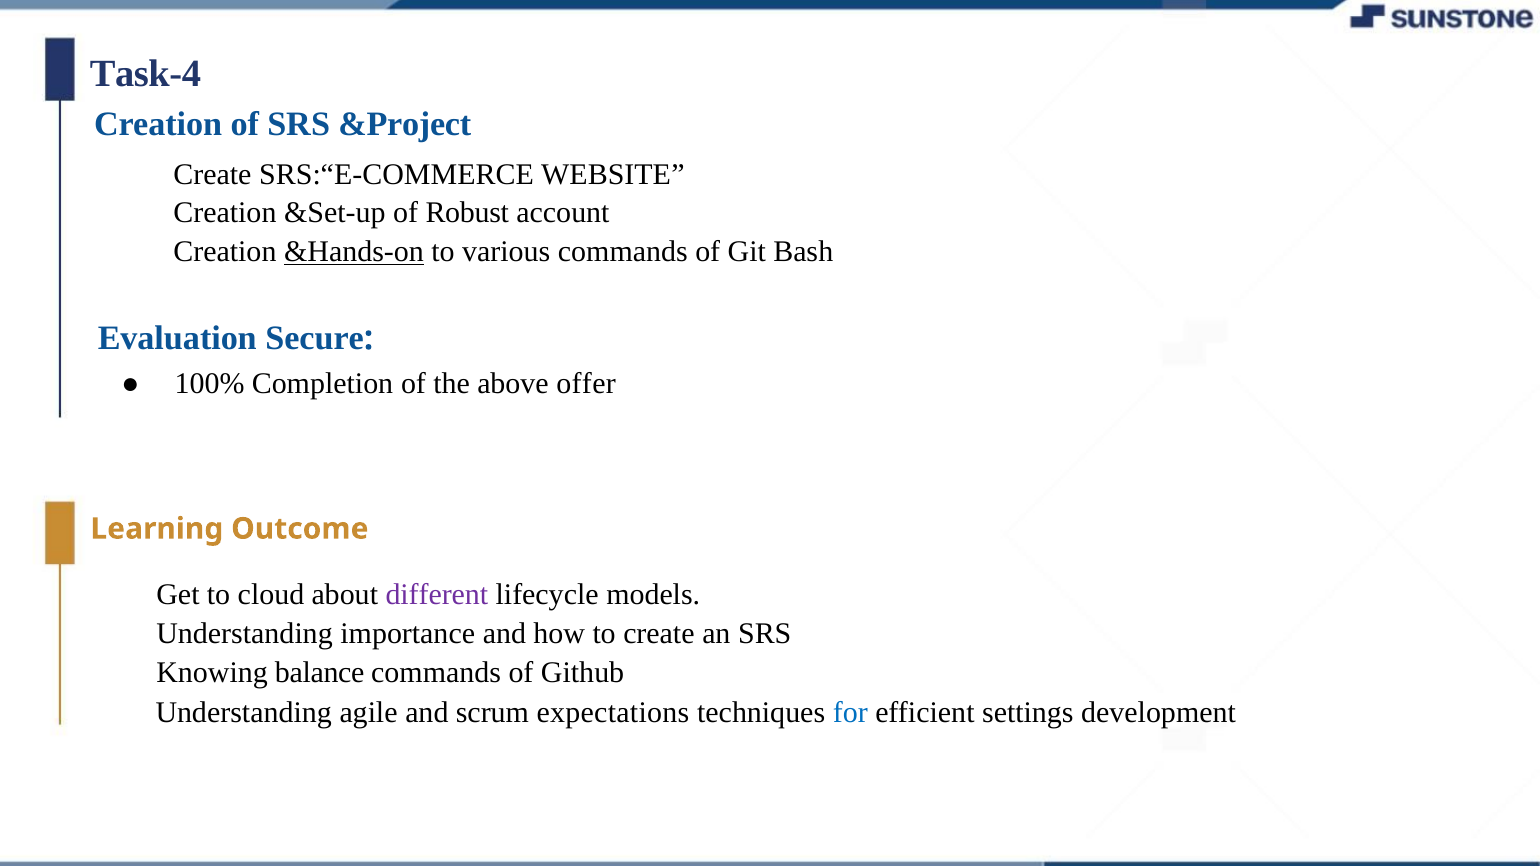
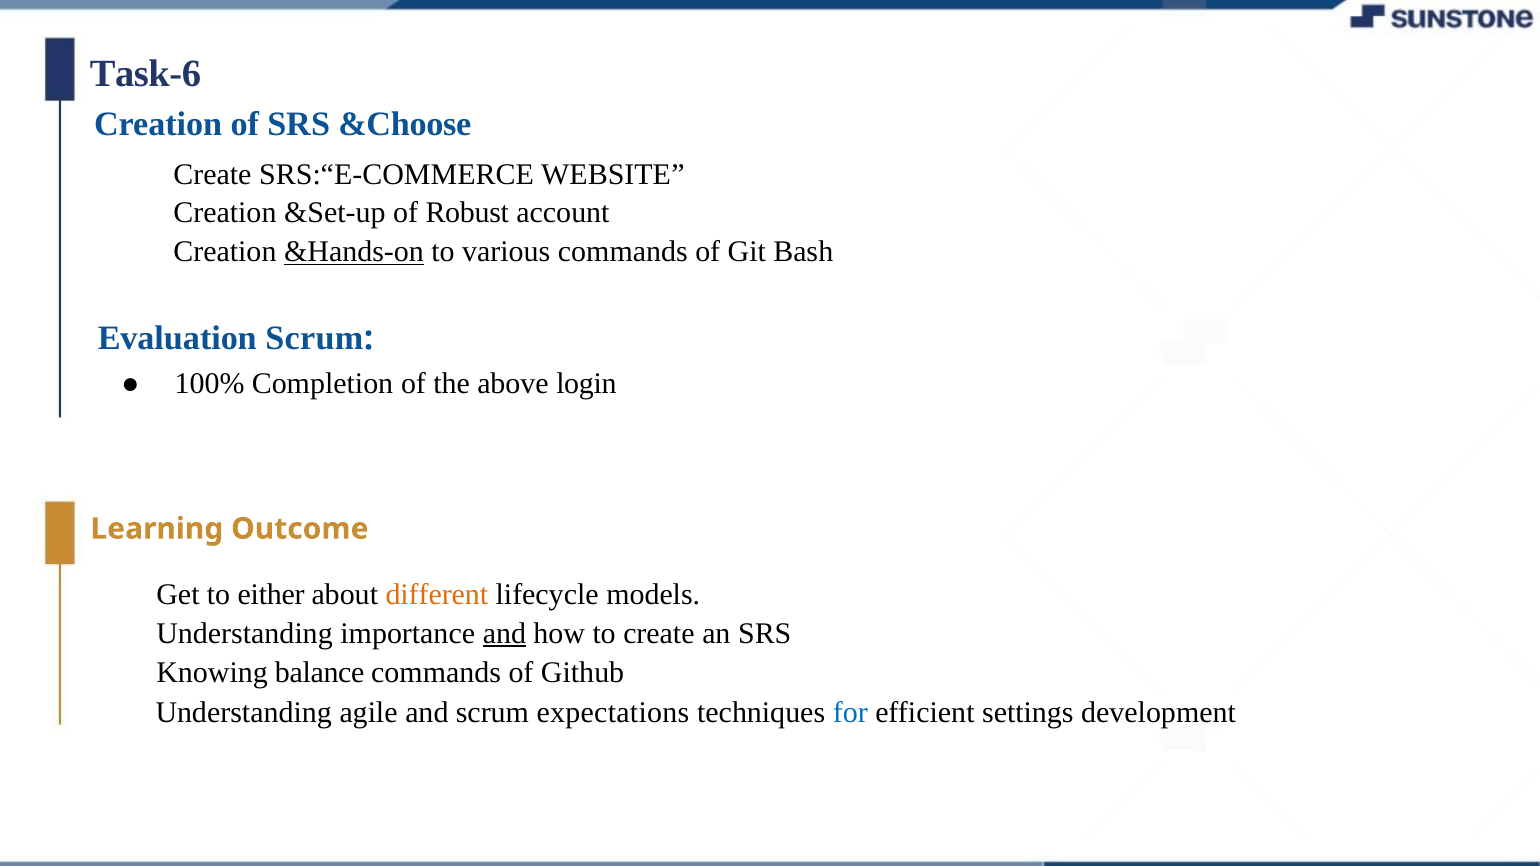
Task-4: Task-4 -> Task-6
&Project: &Project -> &Choose
Evaluation Secure: Secure -> Scrum
offer: offer -> login
cloud: cloud -> either
different colour: purple -> orange
and at (505, 634) underline: none -> present
